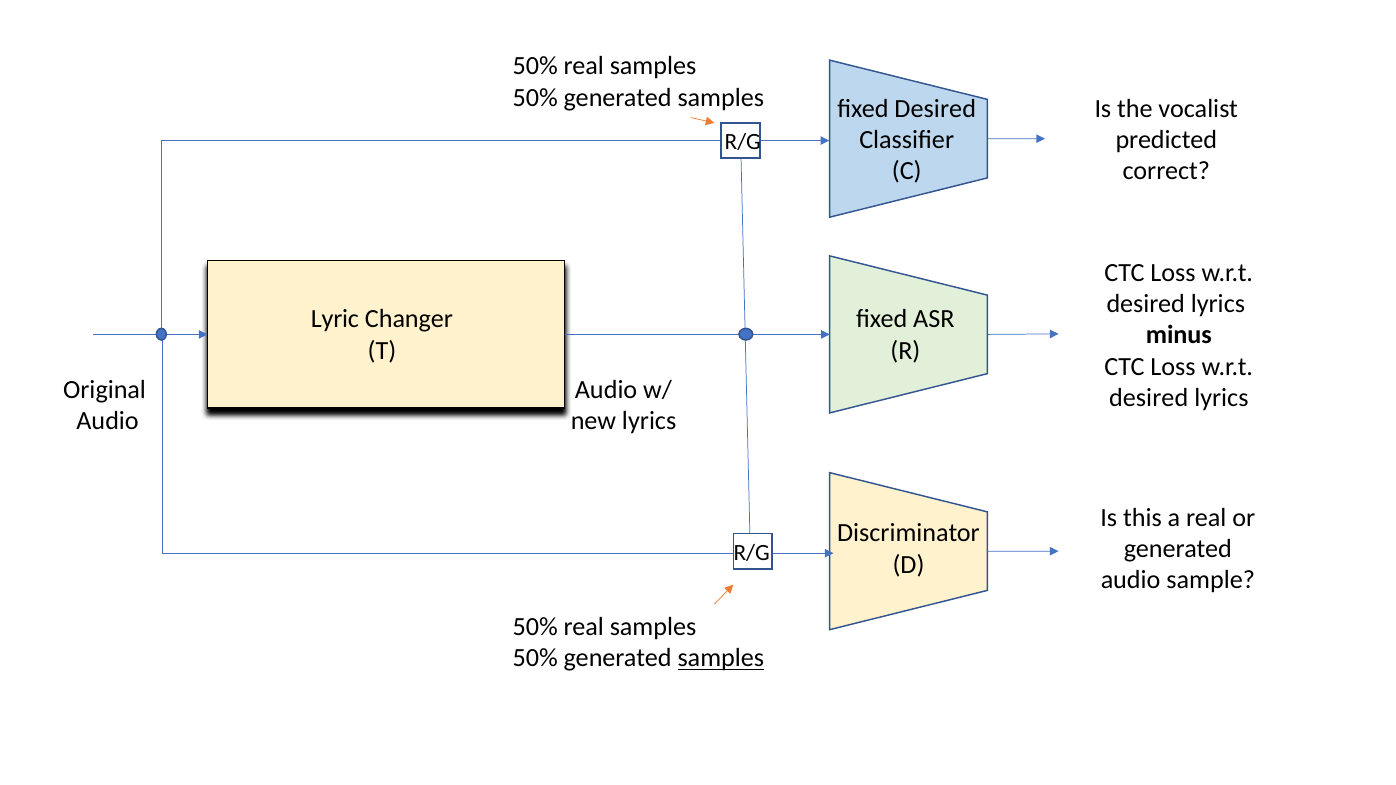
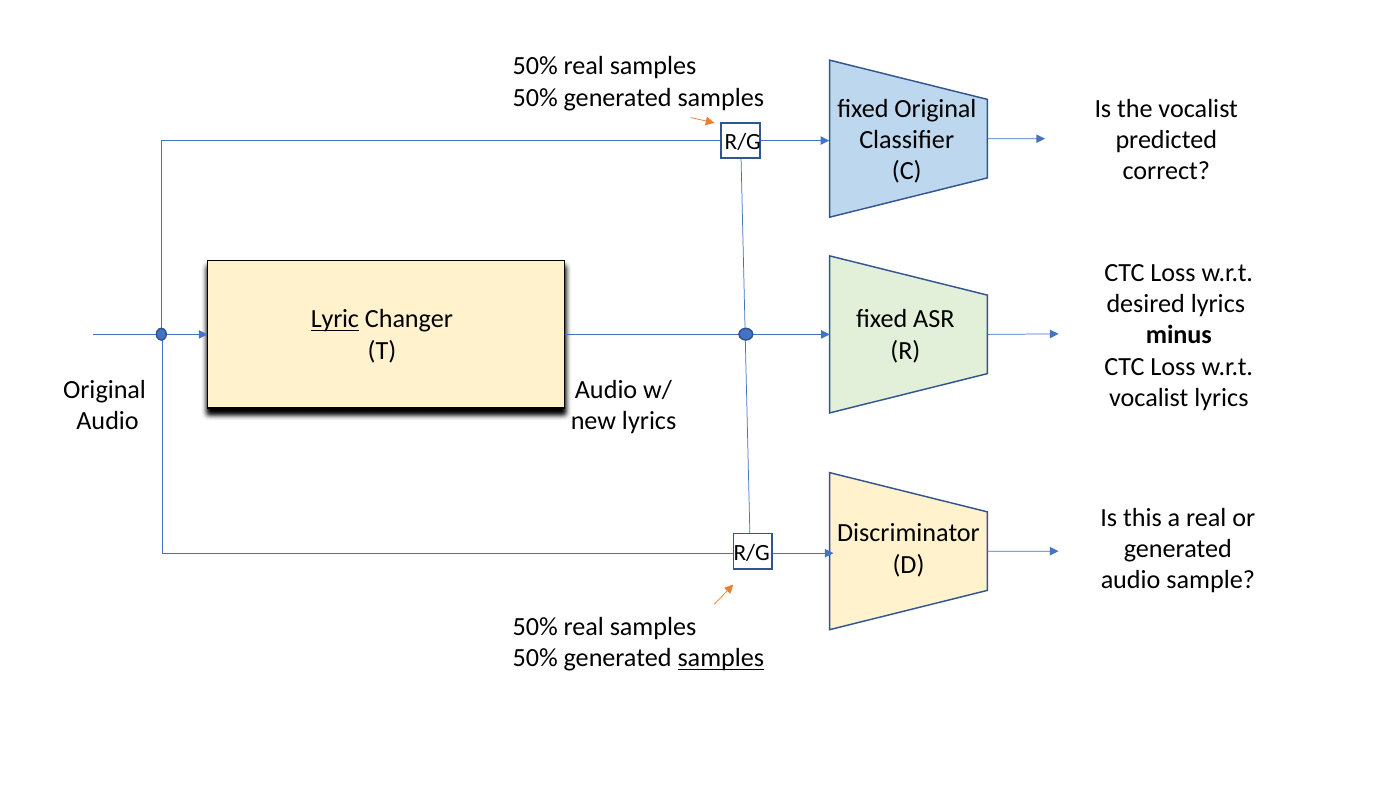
fixed Desired: Desired -> Original
Lyric underline: none -> present
desired at (1149, 398): desired -> vocalist
